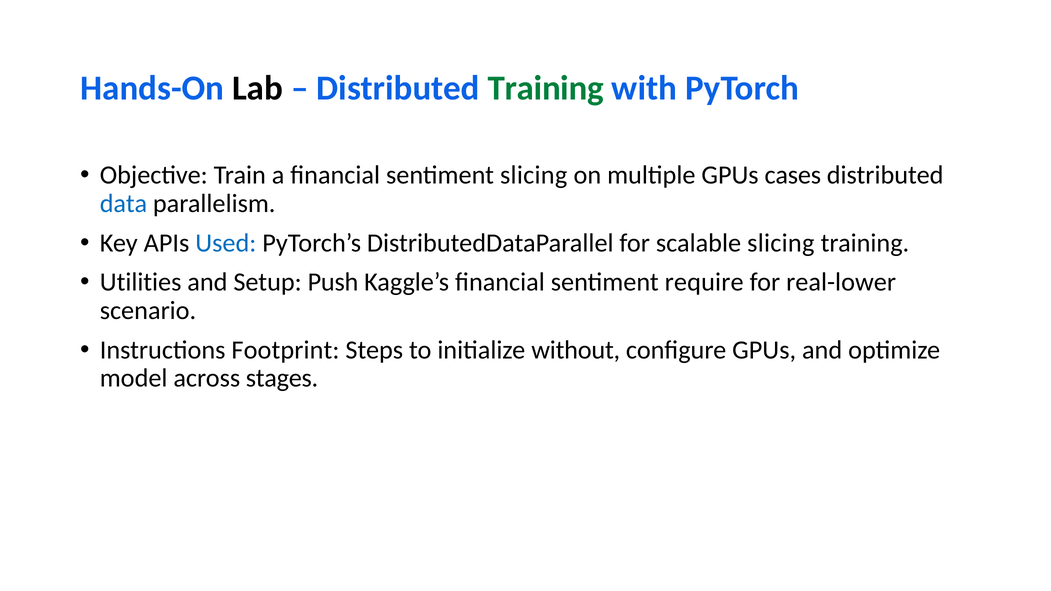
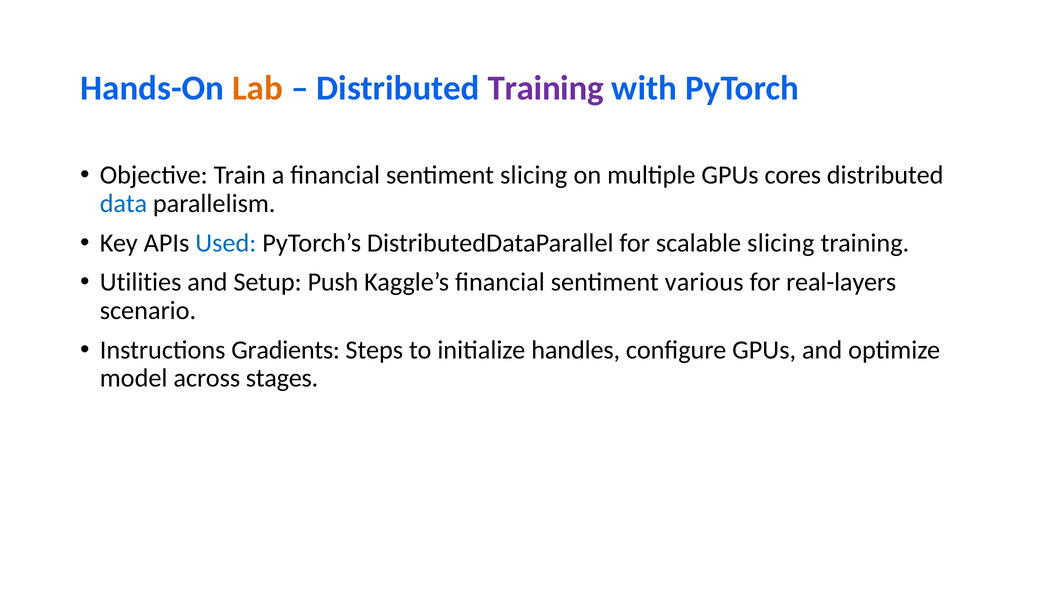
Lab colour: black -> orange
Training at (546, 88) colour: green -> purple
cases: cases -> cores
require: require -> various
real-lower: real-lower -> real-layers
Footprint: Footprint -> Gradients
without: without -> handles
